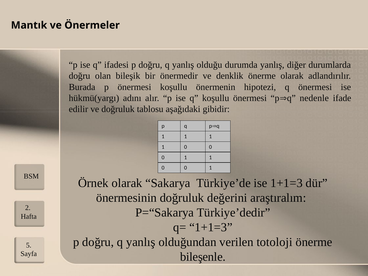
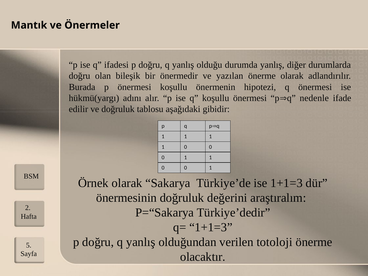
denklik: denklik -> yazılan
bileşenle: bileşenle -> olacaktır
